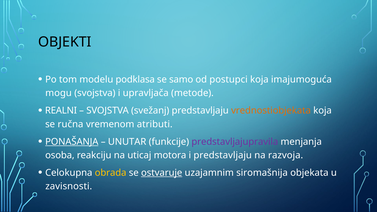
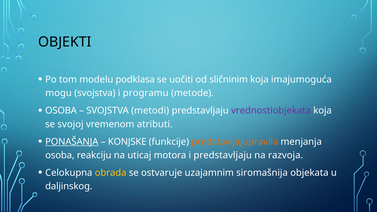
samo: samo -> uočiti
postupci: postupci -> sličninim
upravljača: upravljača -> programu
REALNI at (61, 111): REALNI -> OSOBA
svežanj: svežanj -> metodi
vrednostiobjekata colour: orange -> purple
ručna: ručna -> svojoj
UNUTAR: UNUTAR -> KONJSKE
predstavljajupravila colour: purple -> orange
ostvaruje underline: present -> none
zavisnosti: zavisnosti -> daljinskog
